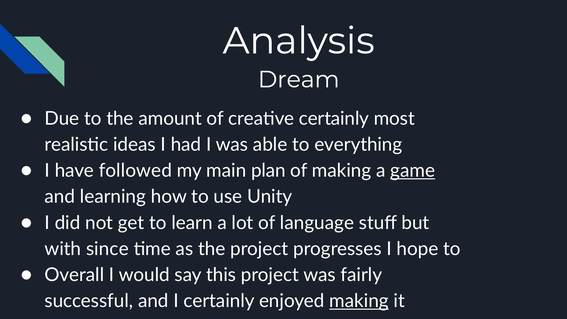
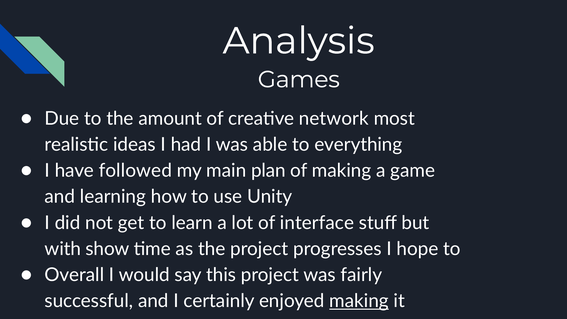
Dream: Dream -> Games
creative certainly: certainly -> network
game underline: present -> none
language: language -> interface
since: since -> show
